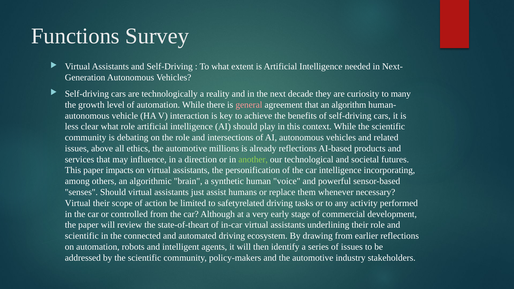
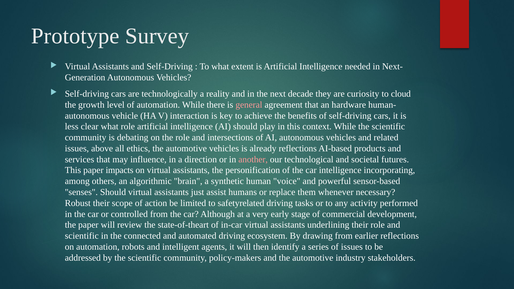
Functions: Functions -> Prototype
many: many -> cloud
algorithm: algorithm -> hardware
automotive millions: millions -> vehicles
another colour: light green -> pink
Virtual at (78, 203): Virtual -> Robust
